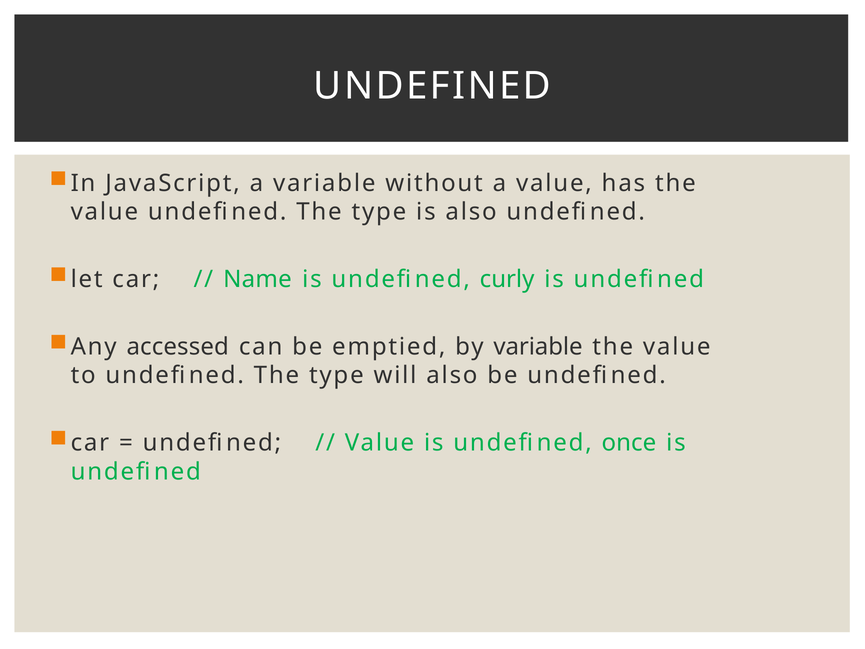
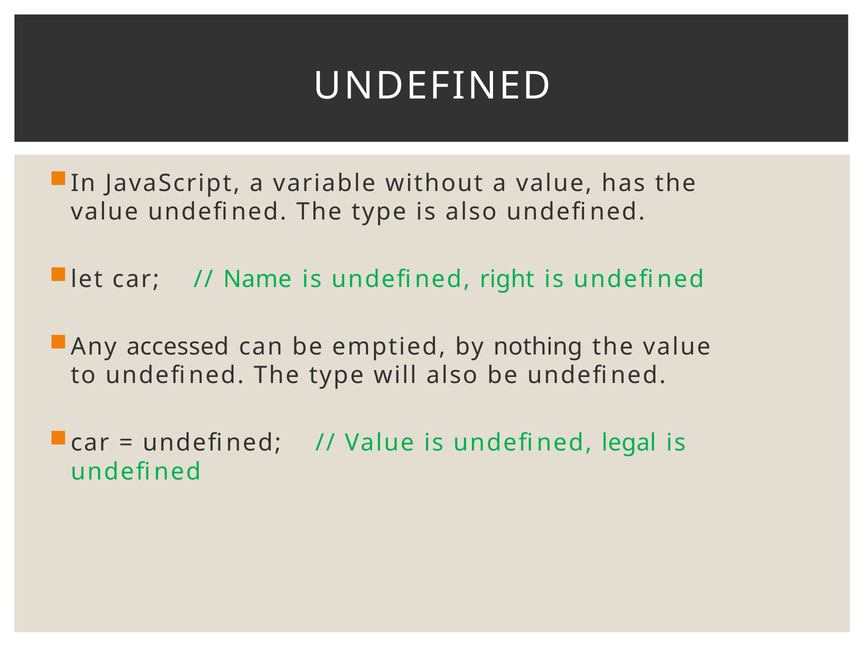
curly: curly -> right
by variable: variable -> nothing
once: once -> legal
